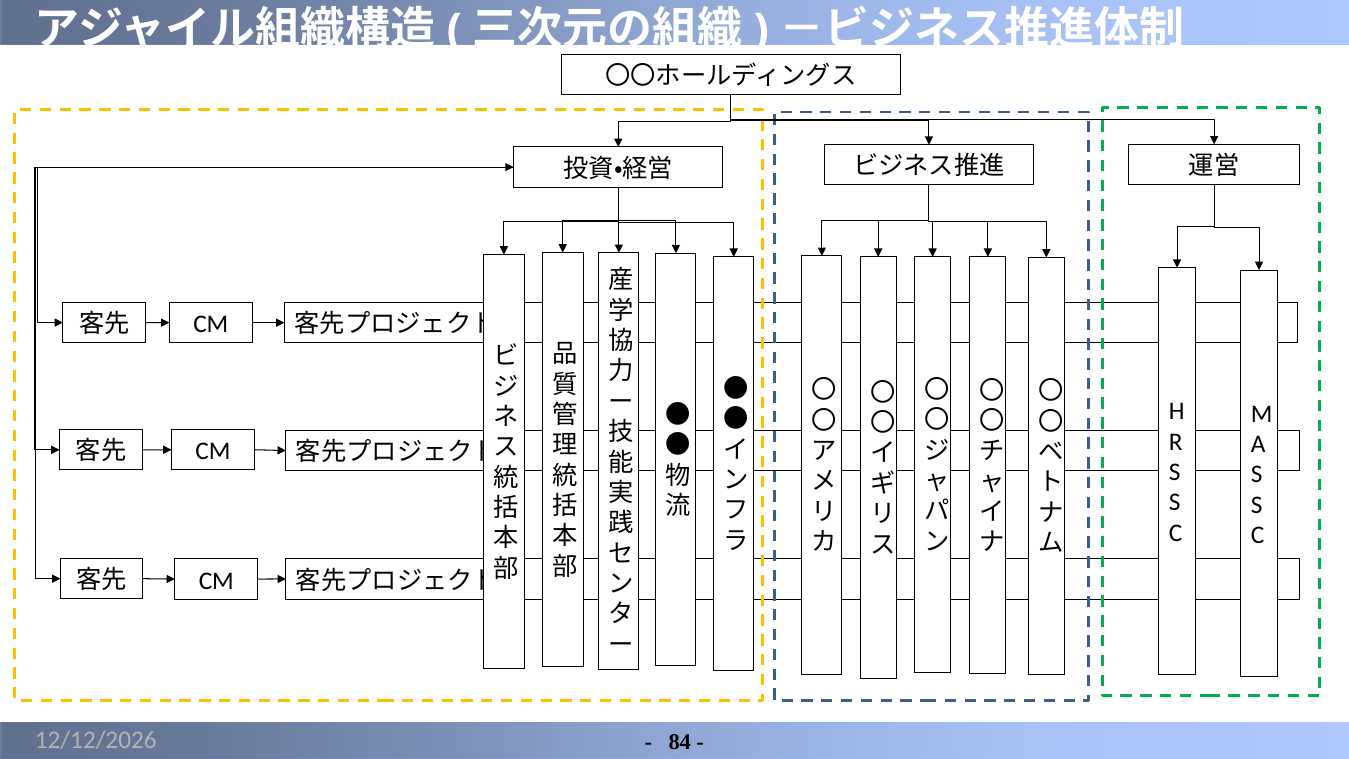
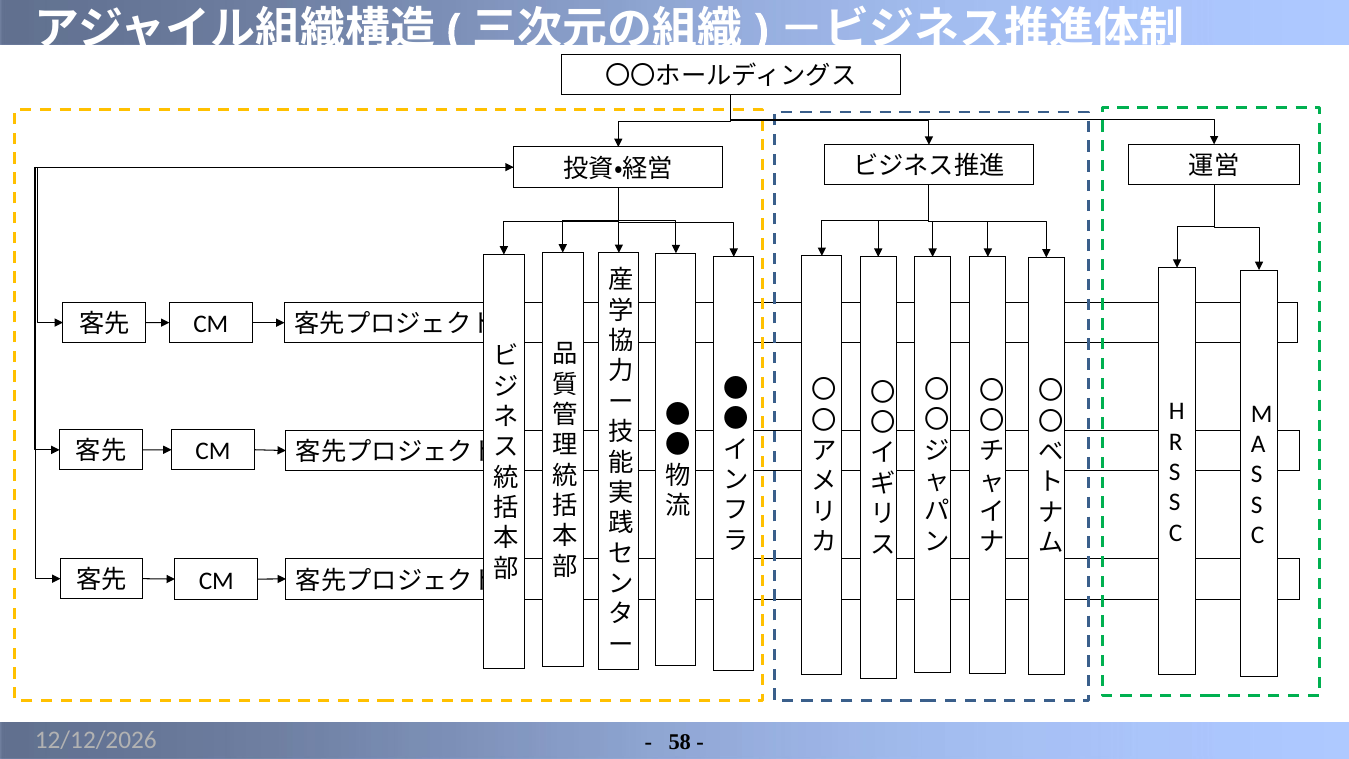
84: 84 -> 58
